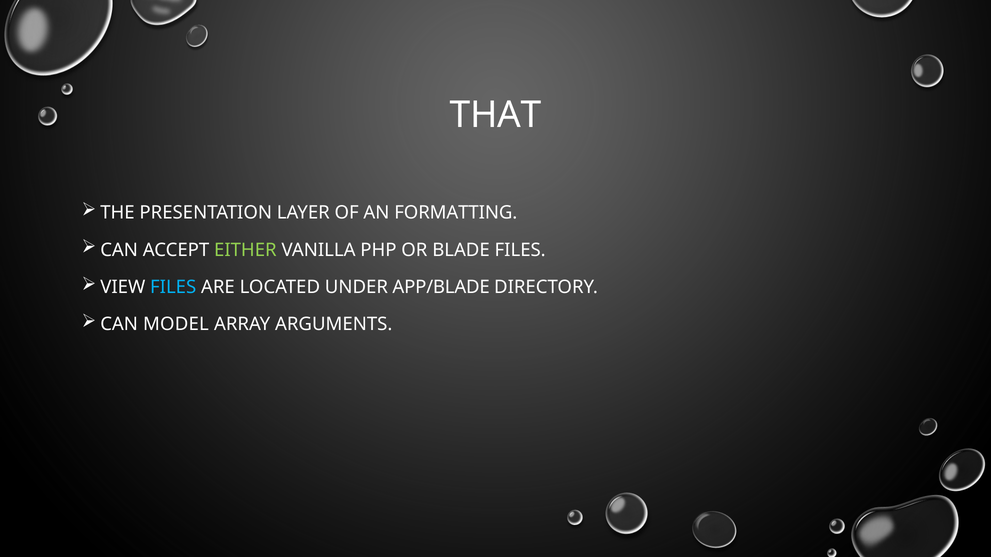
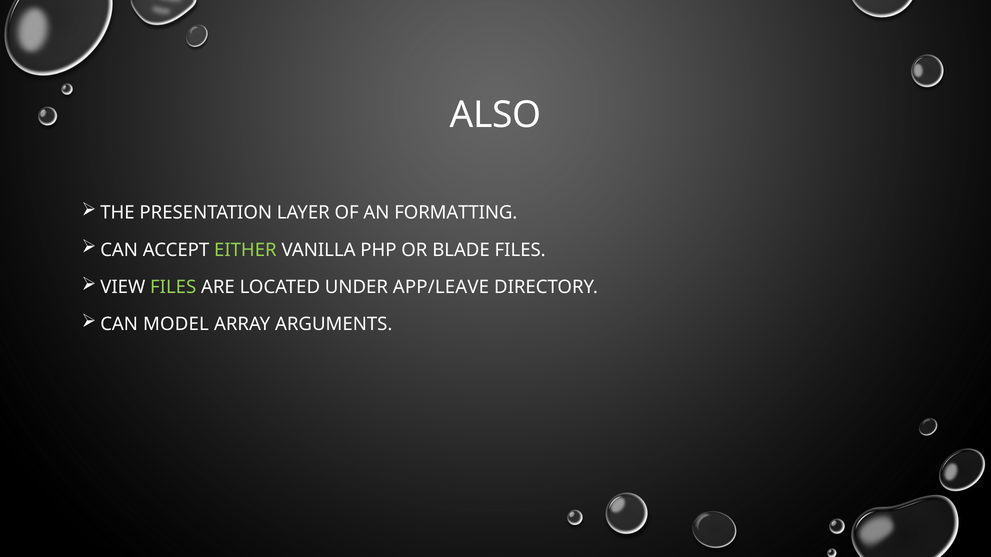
THAT: THAT -> ALSO
FILES at (173, 287) colour: light blue -> light green
APP/BLADE: APP/BLADE -> APP/LEAVE
